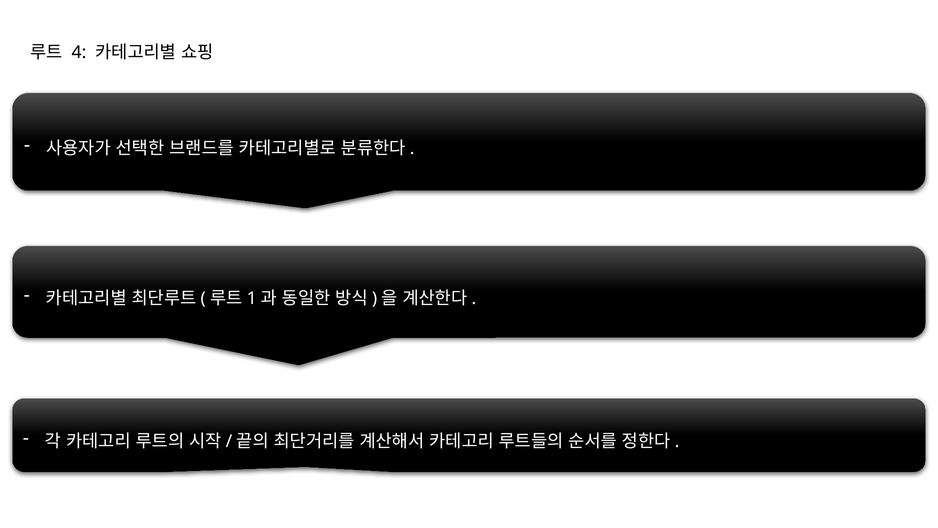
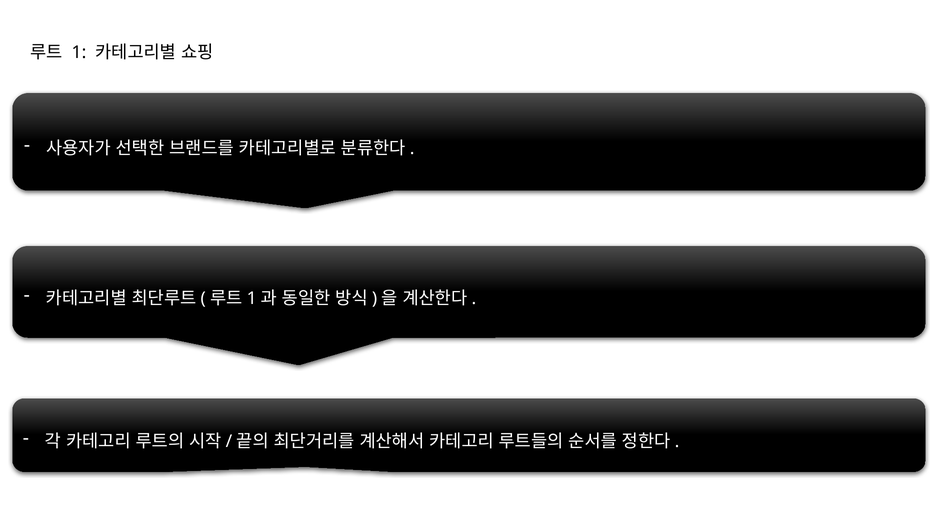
4: 4 -> 1
